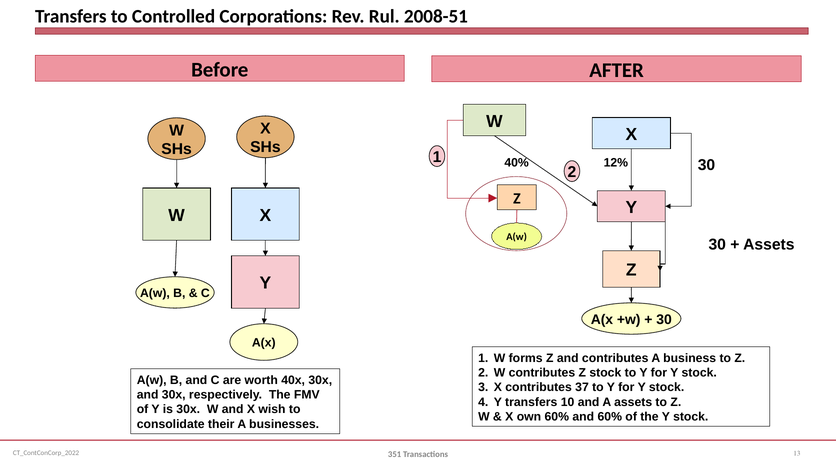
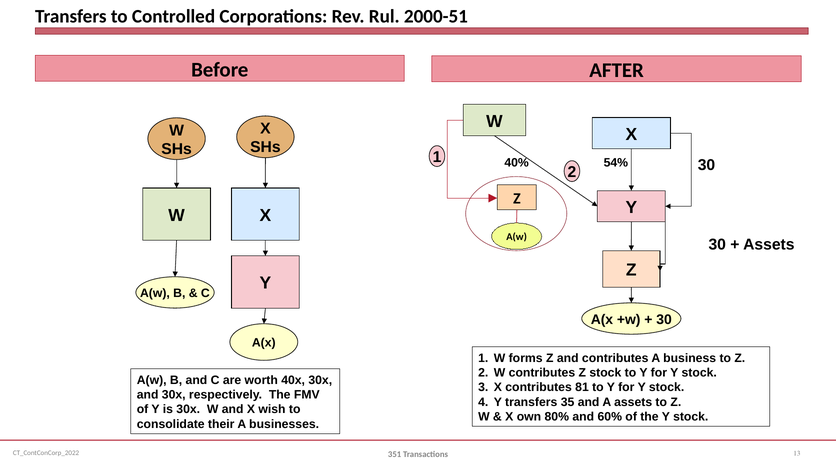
2008-51: 2008-51 -> 2000-51
12%: 12% -> 54%
37: 37 -> 81
10: 10 -> 35
own 60%: 60% -> 80%
